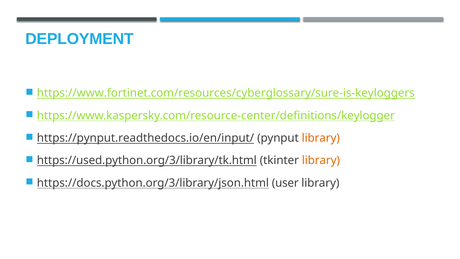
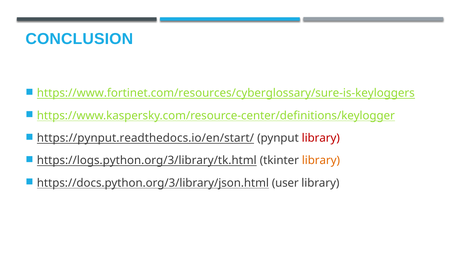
DEPLOYMENT: DEPLOYMENT -> CONCLUSION
https://pynput.readthedocs.io/en/input/: https://pynput.readthedocs.io/en/input/ -> https://pynput.readthedocs.io/en/start/
library at (321, 138) colour: orange -> red
https://used.python.org/3/library/tk.html: https://used.python.org/3/library/tk.html -> https://logs.python.org/3/library/tk.html
